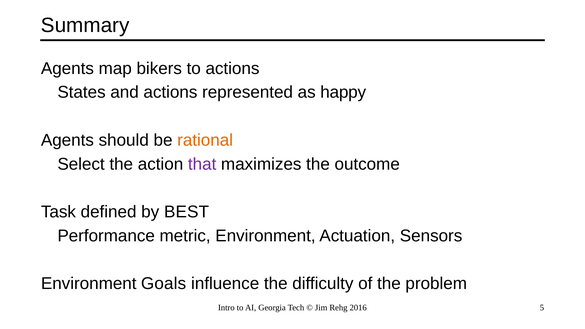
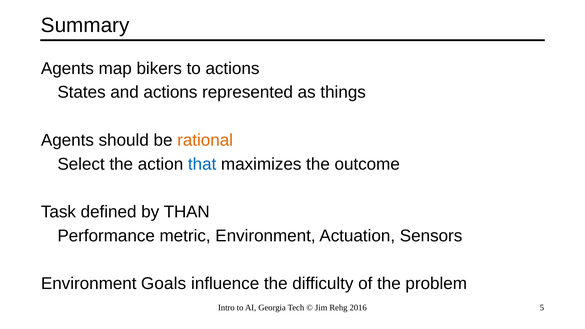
happy: happy -> things
that colour: purple -> blue
BEST: BEST -> THAN
